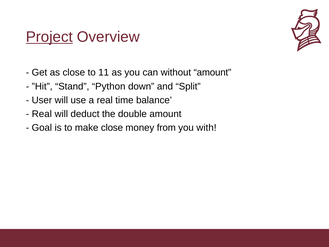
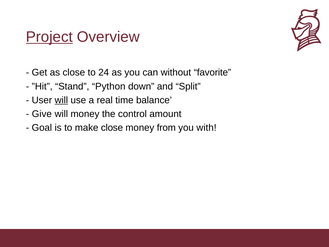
11: 11 -> 24
without amount: amount -> favorite
will at (61, 100) underline: none -> present
Real at (42, 114): Real -> Give
will deduct: deduct -> money
double: double -> control
